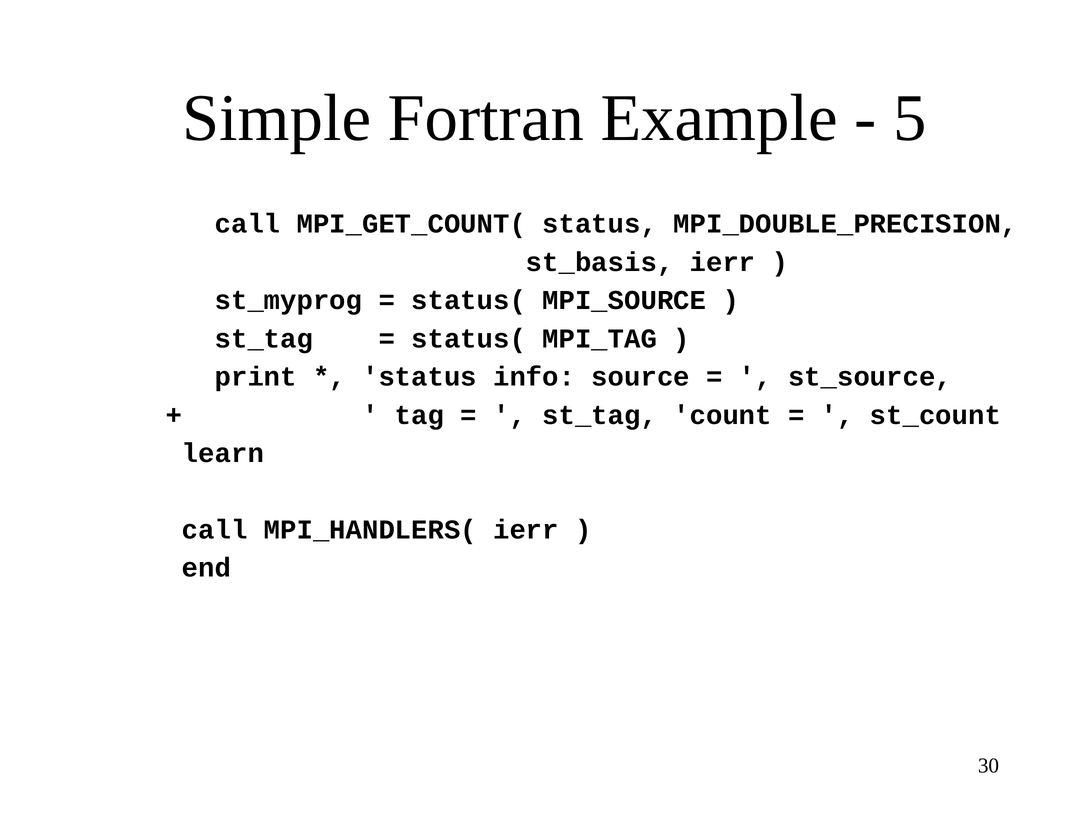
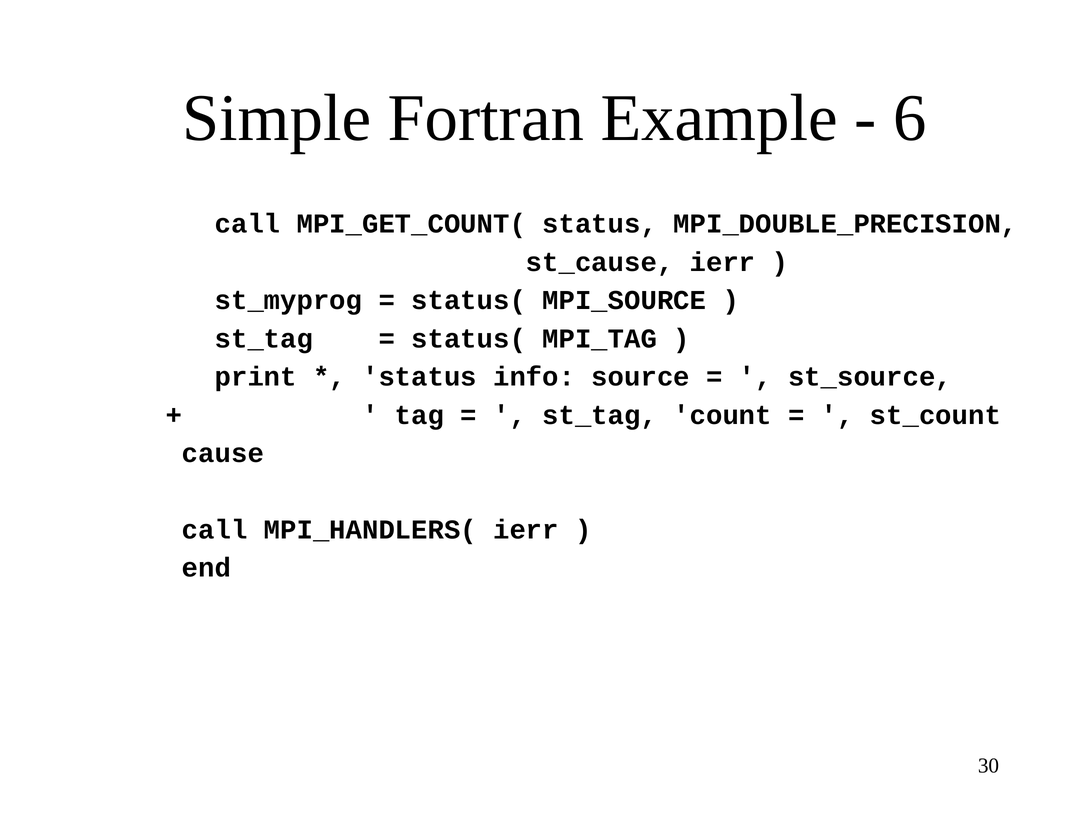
5: 5 -> 6
st_basis: st_basis -> st_cause
learn: learn -> cause
